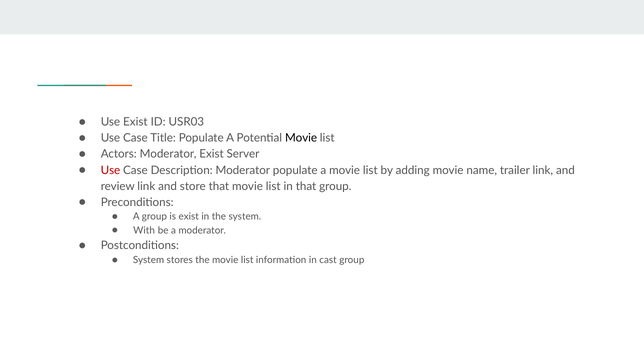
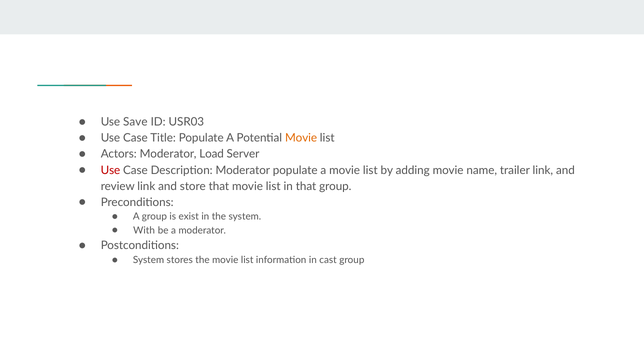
Use Exist: Exist -> Save
Movie at (301, 138) colour: black -> orange
Moderator Exist: Exist -> Load
